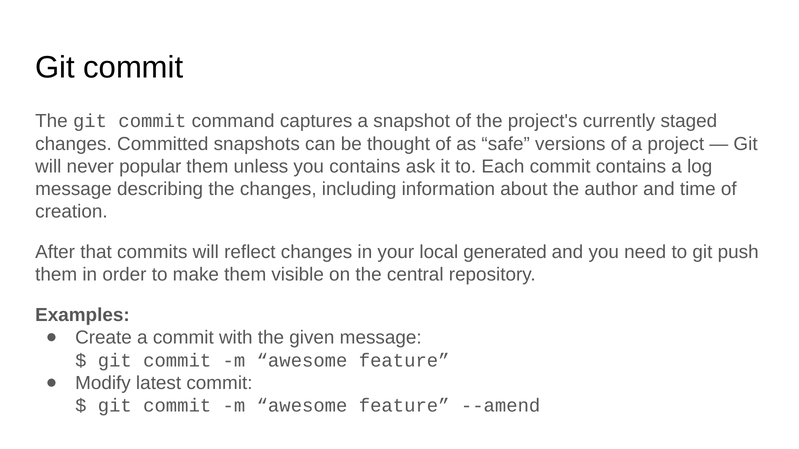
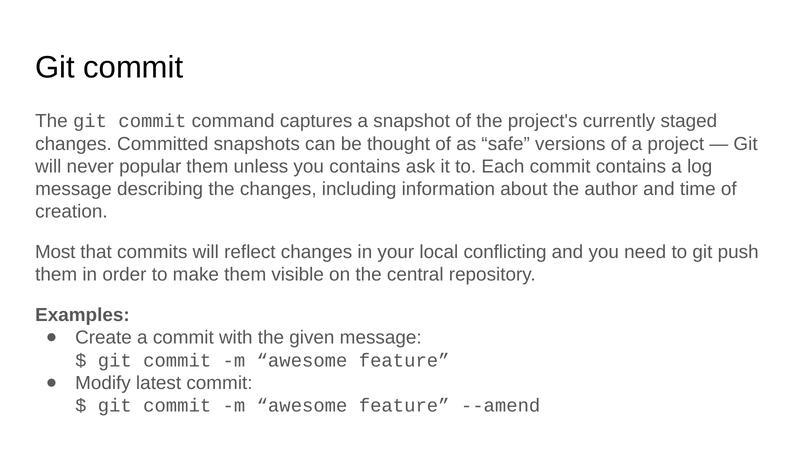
After: After -> Most
generated: generated -> conflicting
